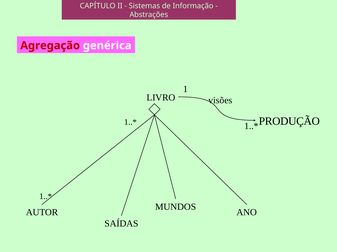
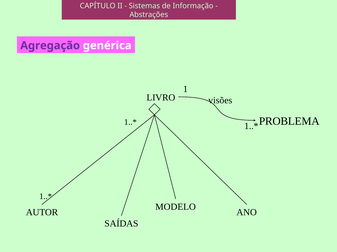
Agregação colour: red -> purple
PRODUÇÃO: PRODUÇÃO -> PROBLEMA
MUNDOS: MUNDOS -> MODELO
